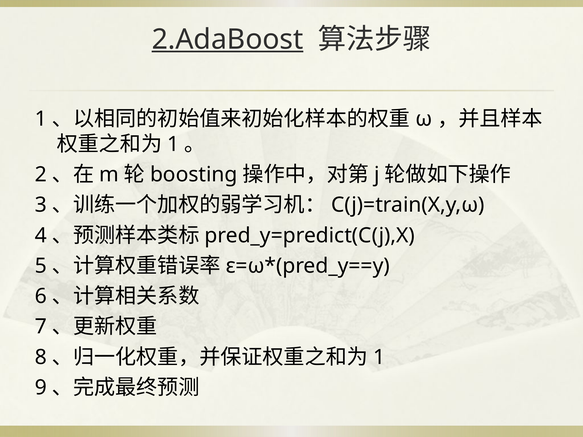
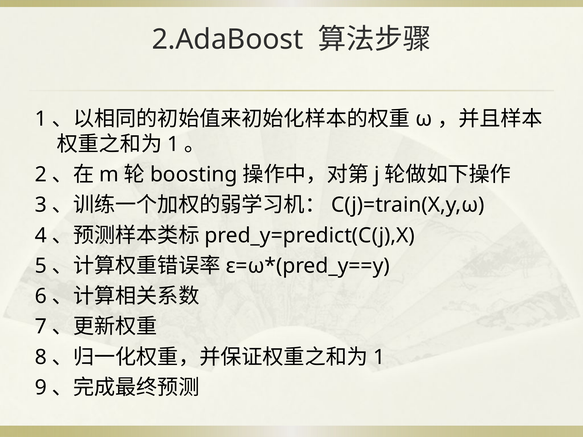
2.AdaBoost underline: present -> none
